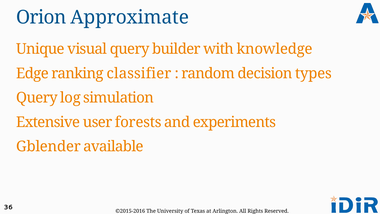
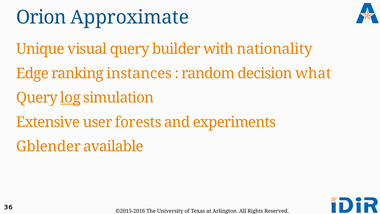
knowledge: knowledge -> nationality
classifier: classifier -> instances
types: types -> what
log underline: none -> present
